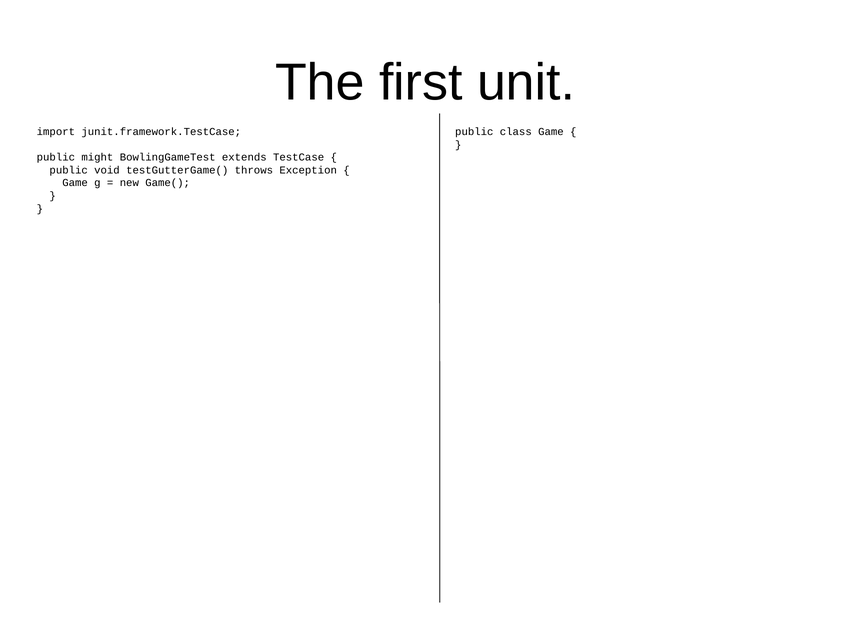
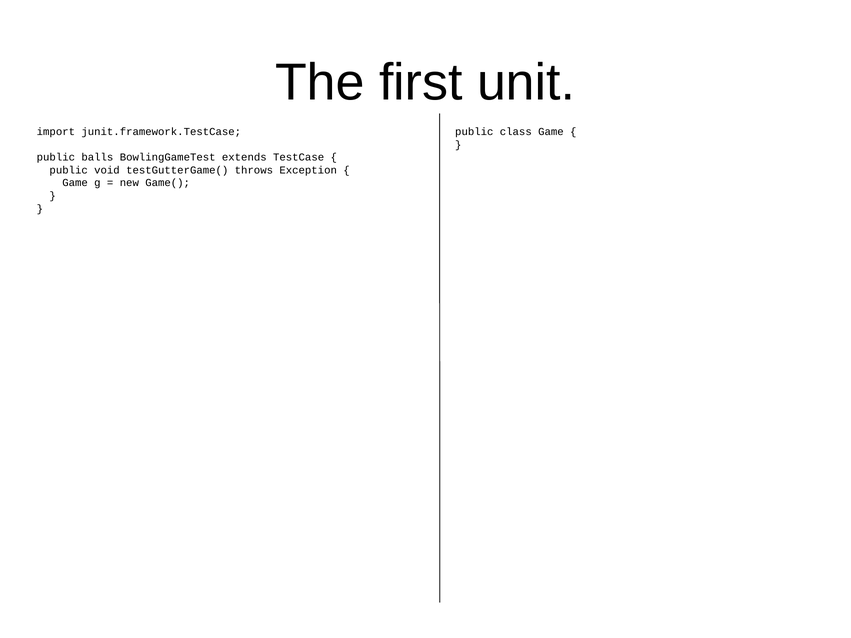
might: might -> balls
